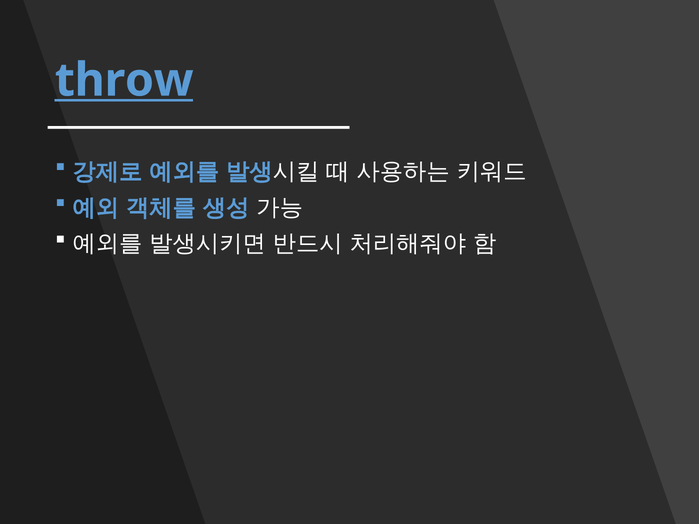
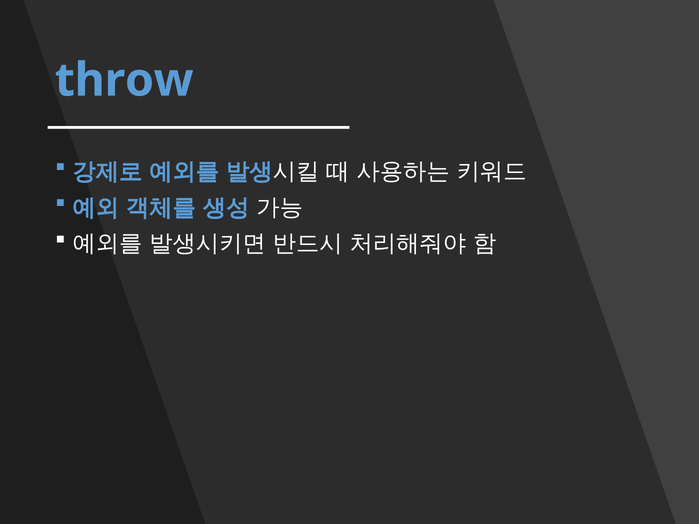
throw underline: present -> none
